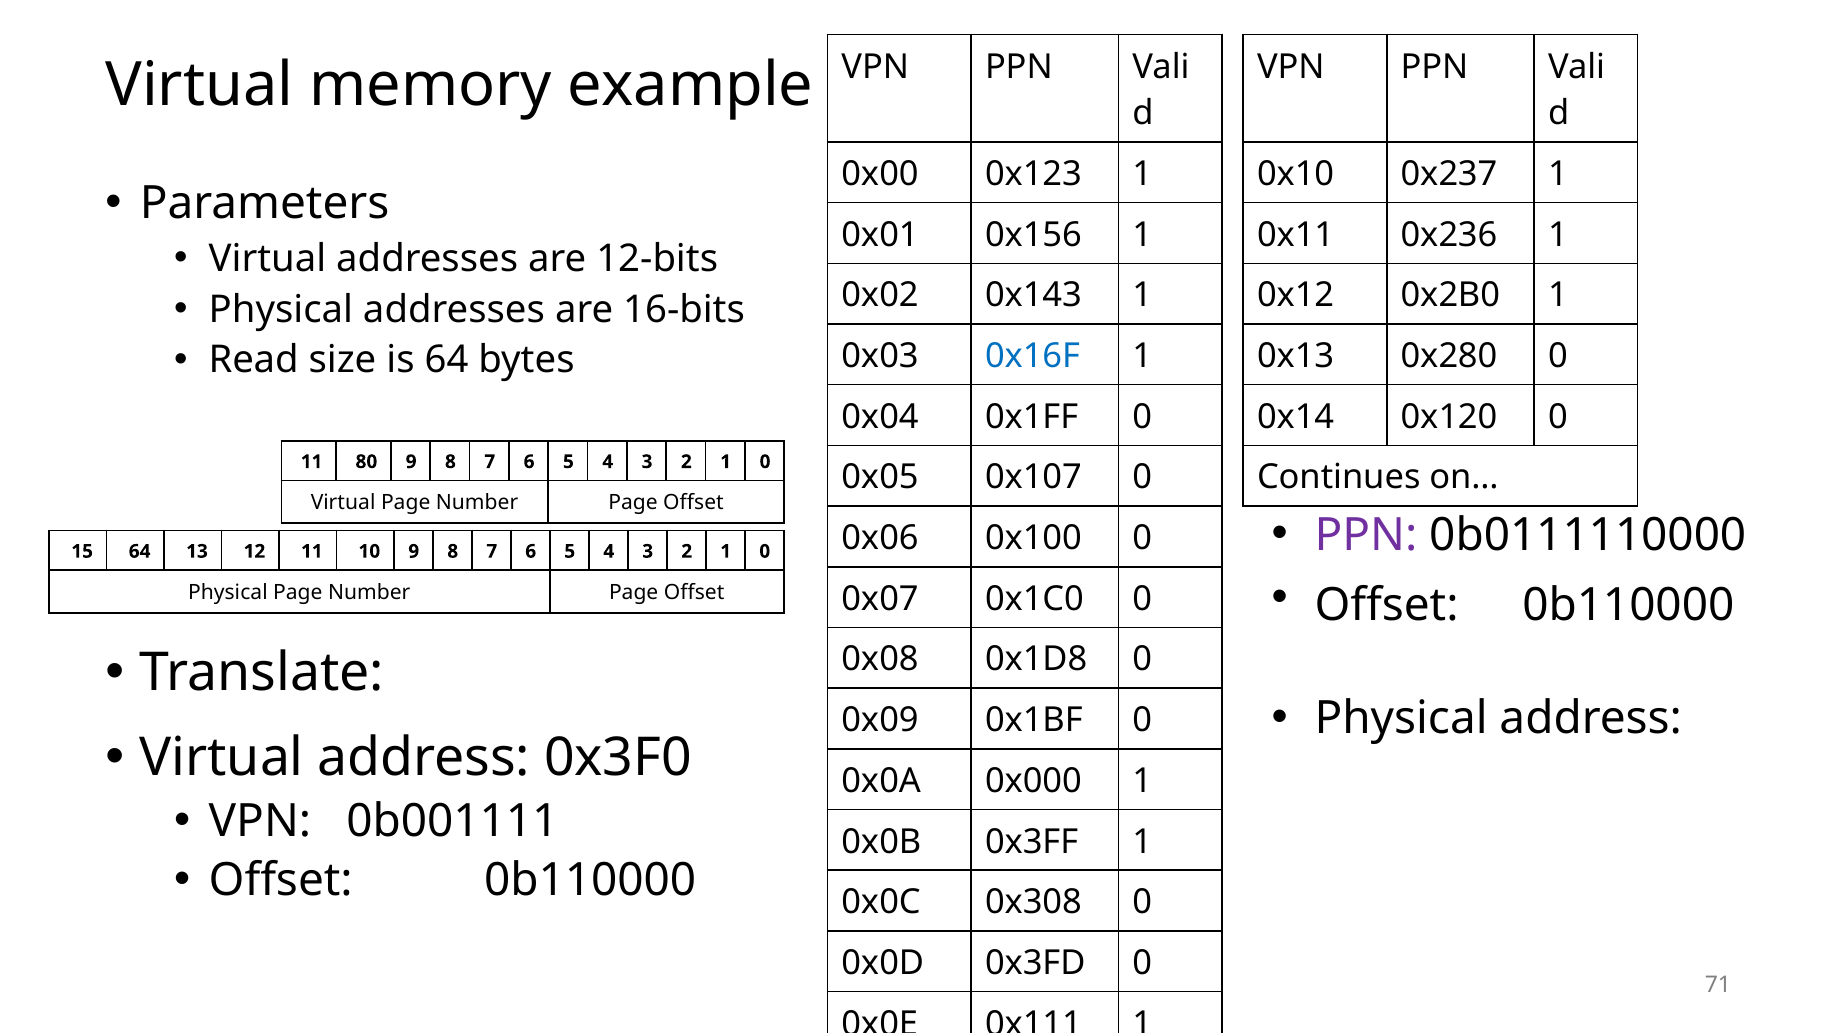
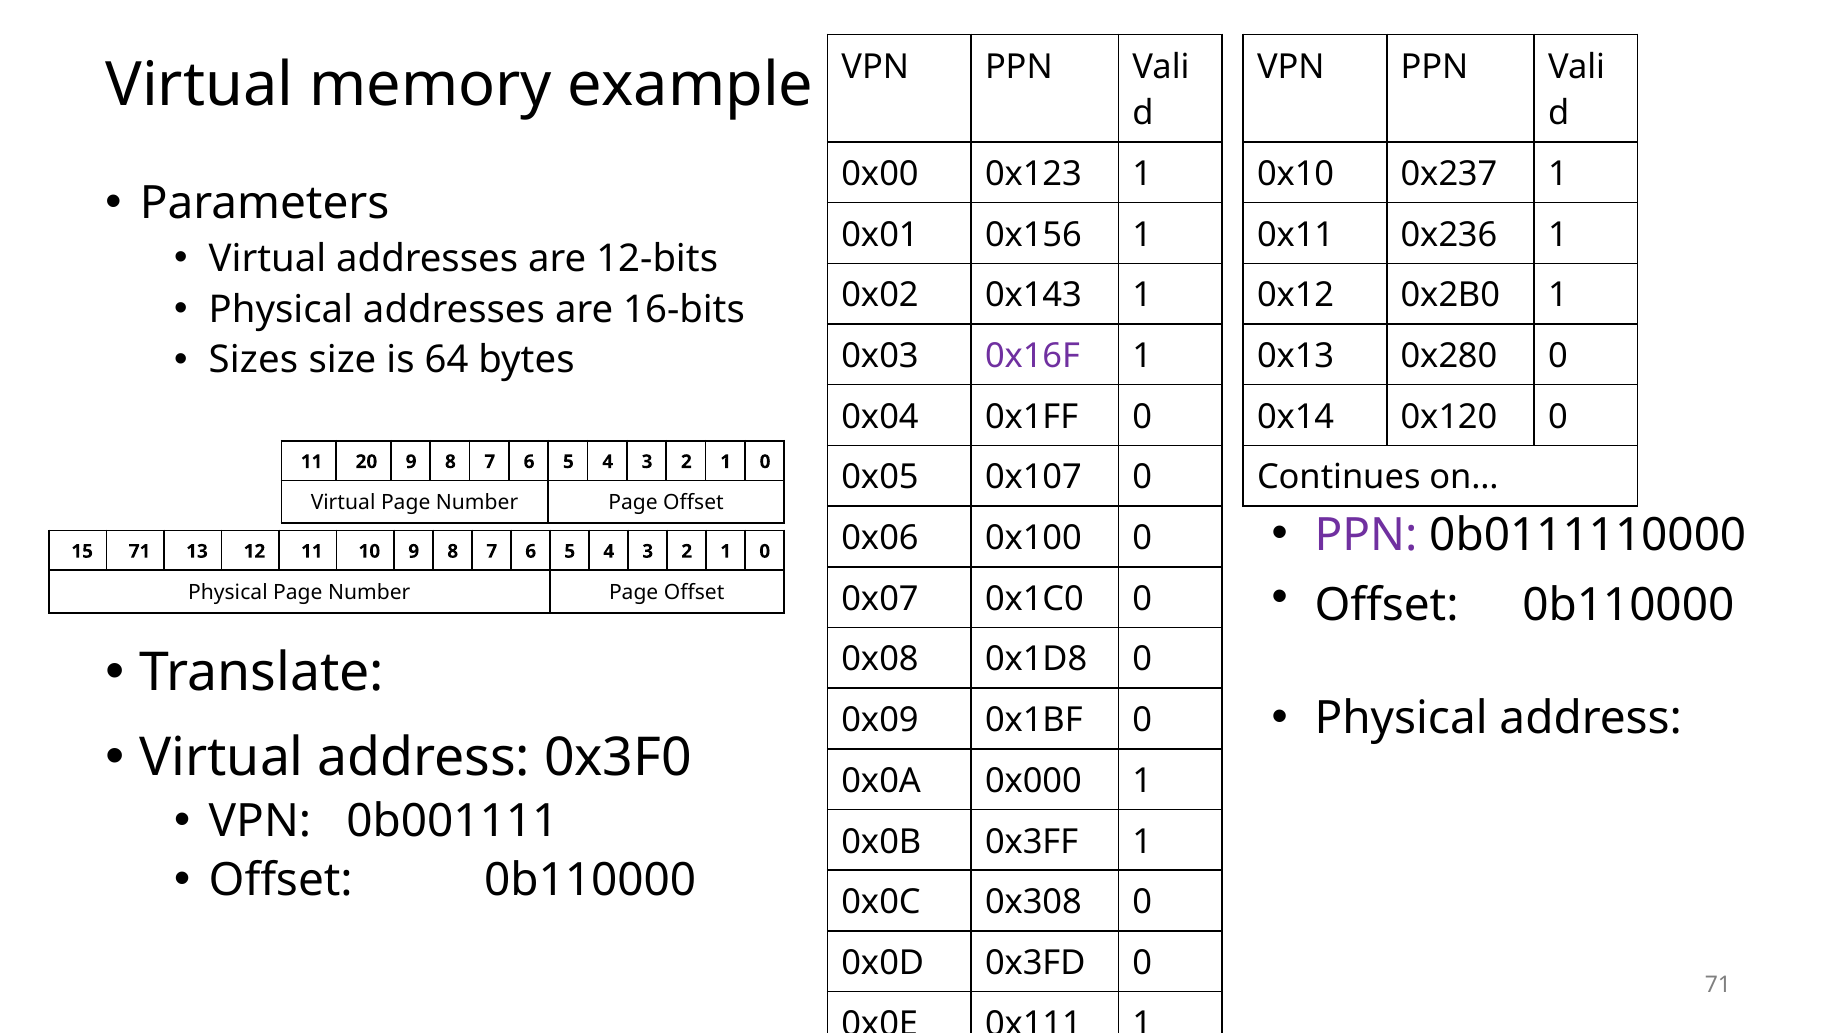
Read: Read -> Sizes
0x16F colour: blue -> purple
80: 80 -> 20
15 64: 64 -> 71
